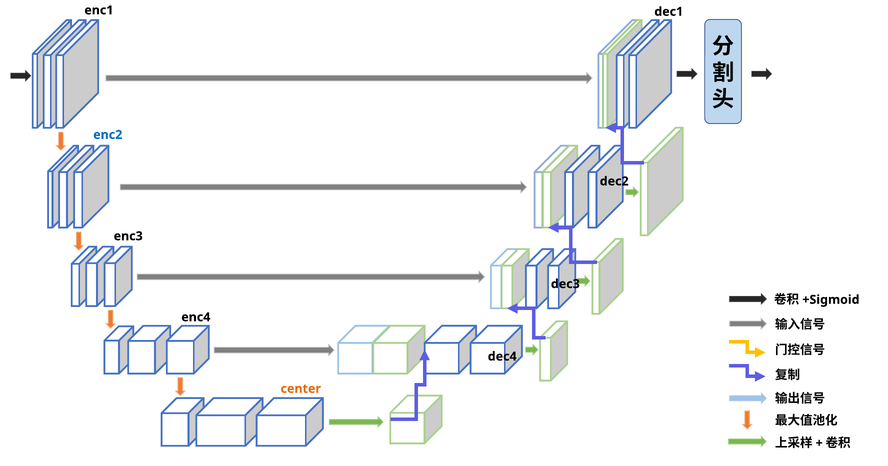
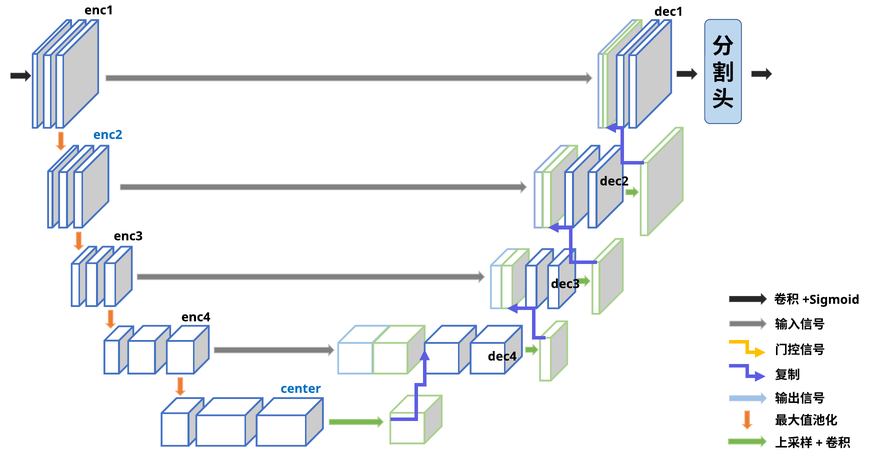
center colour: orange -> blue
